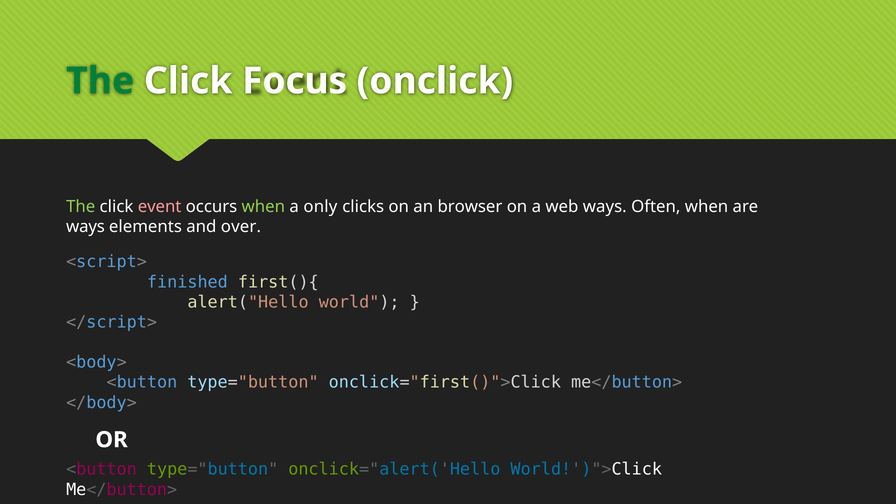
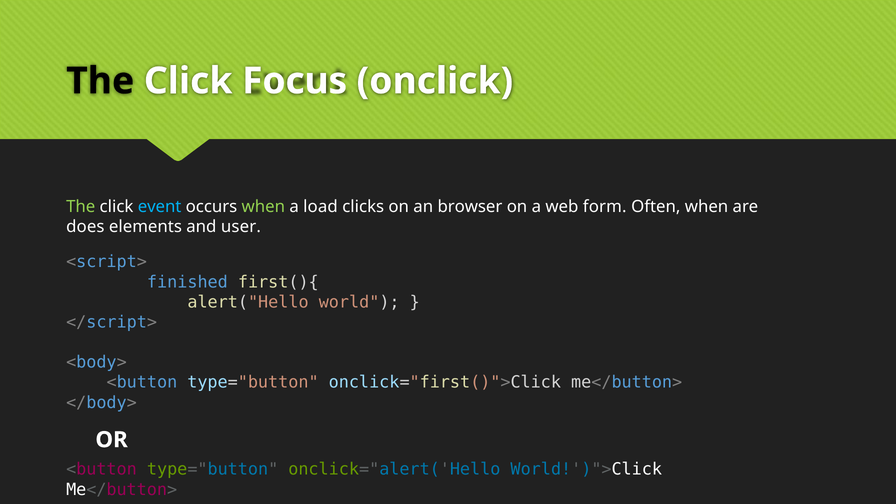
The at (100, 81) colour: green -> black
event colour: pink -> light blue
only: only -> load
web ways: ways -> form
ways at (85, 227): ways -> does
over: over -> user
